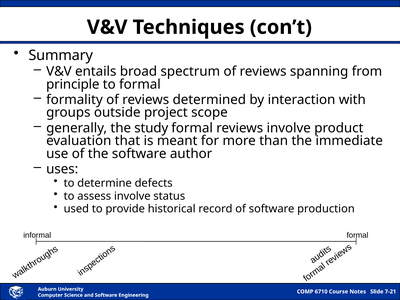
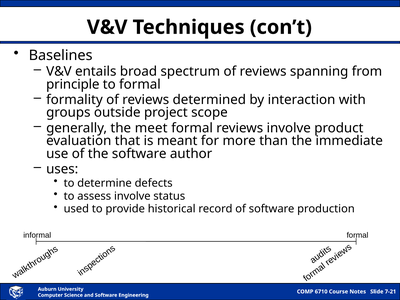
Summary: Summary -> Baselines
study: study -> meet
